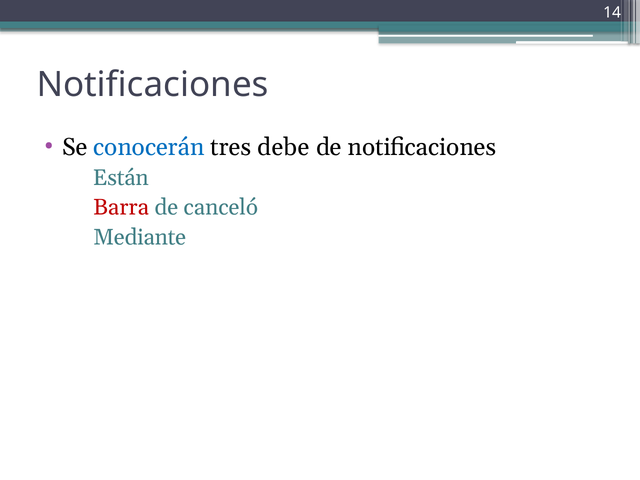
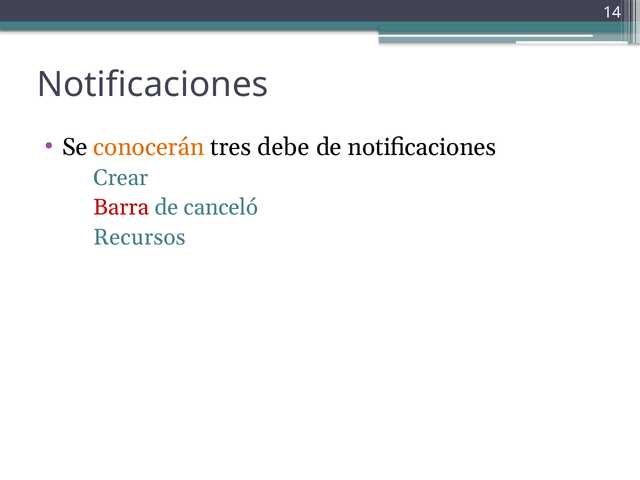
conocerán colour: blue -> orange
Están: Están -> Crear
Mediante: Mediante -> Recursos
